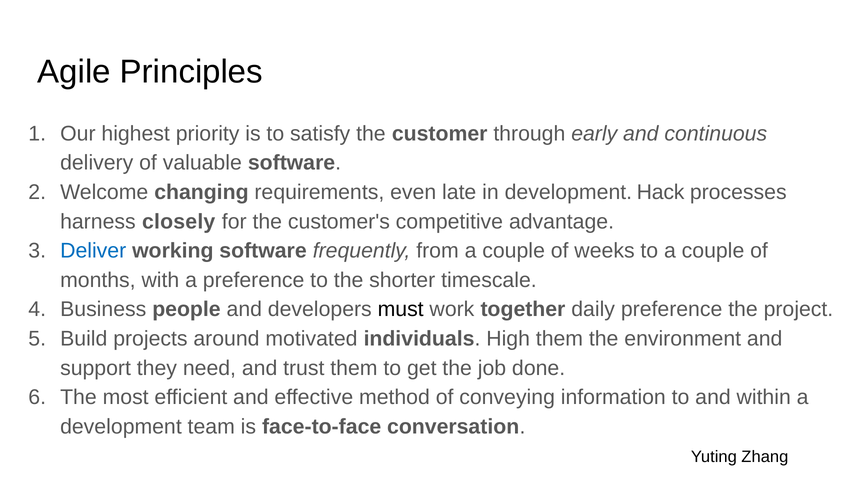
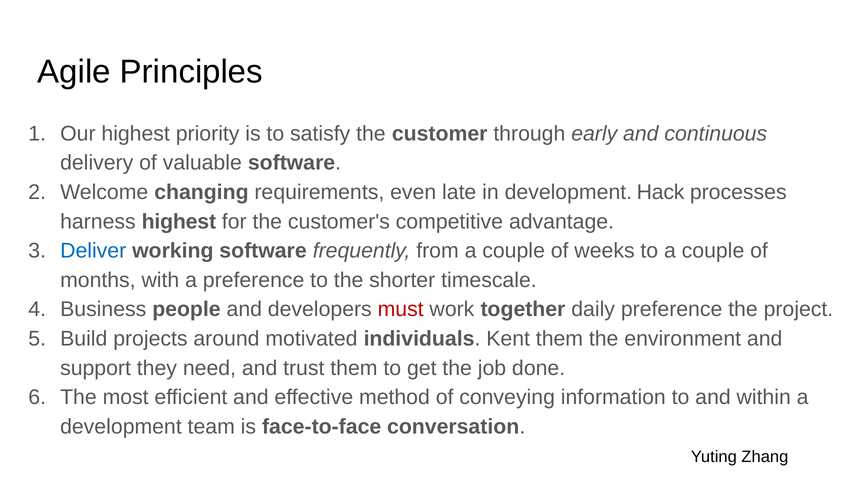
harness closely: closely -> highest
must colour: black -> red
High: High -> Kent
